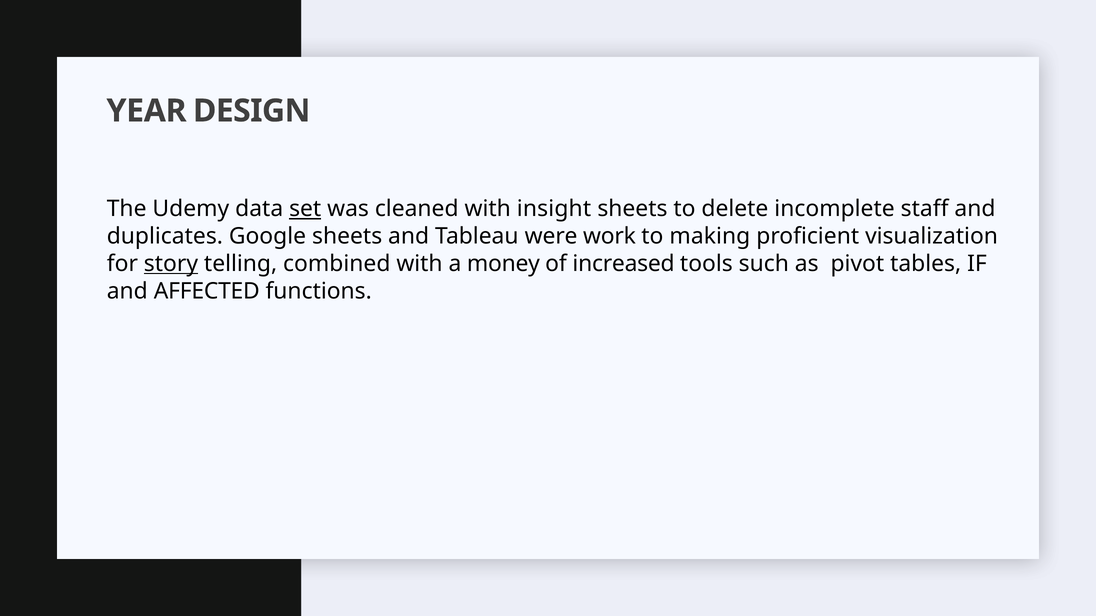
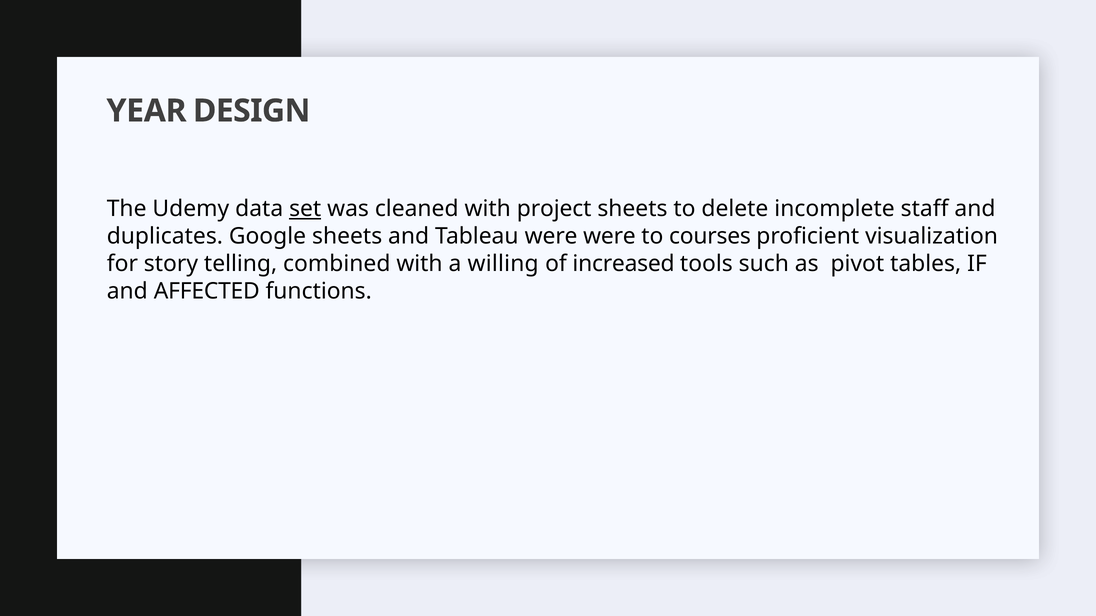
insight: insight -> project
were work: work -> were
making: making -> courses
story underline: present -> none
money: money -> willing
